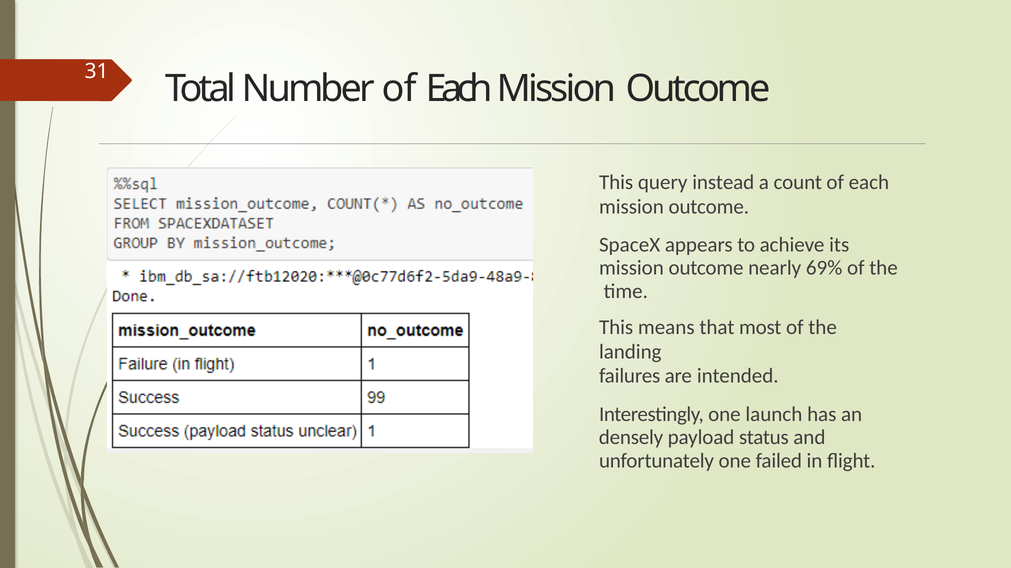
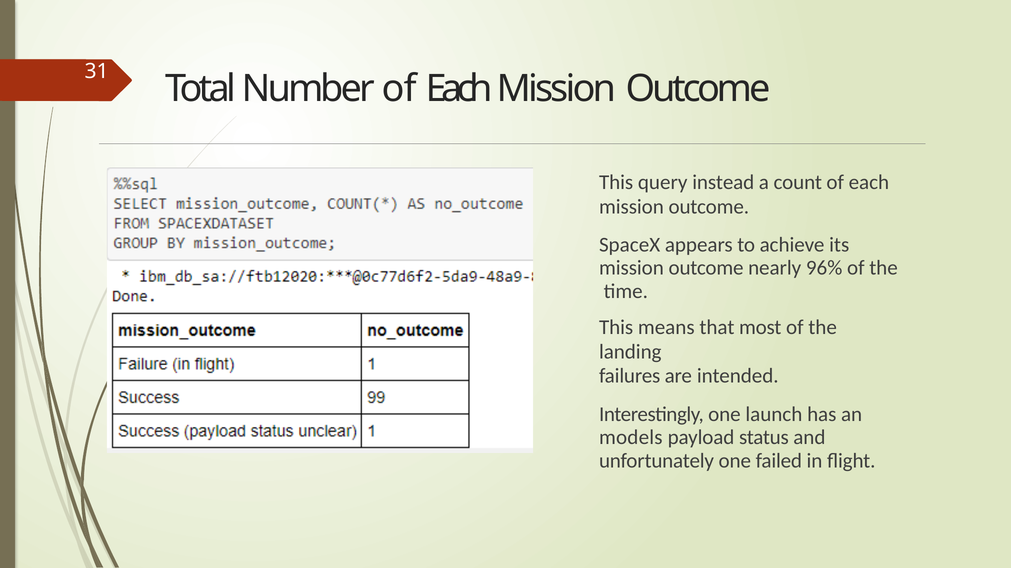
69%: 69% -> 96%
densely: densely -> models
